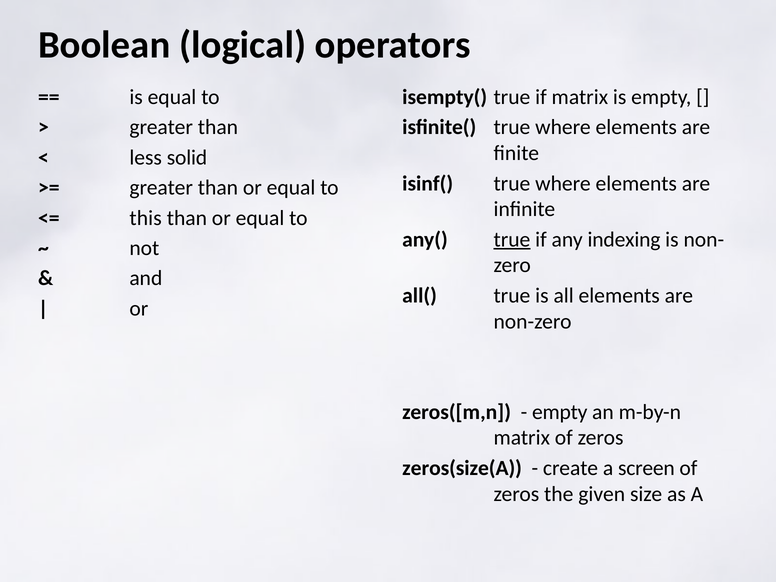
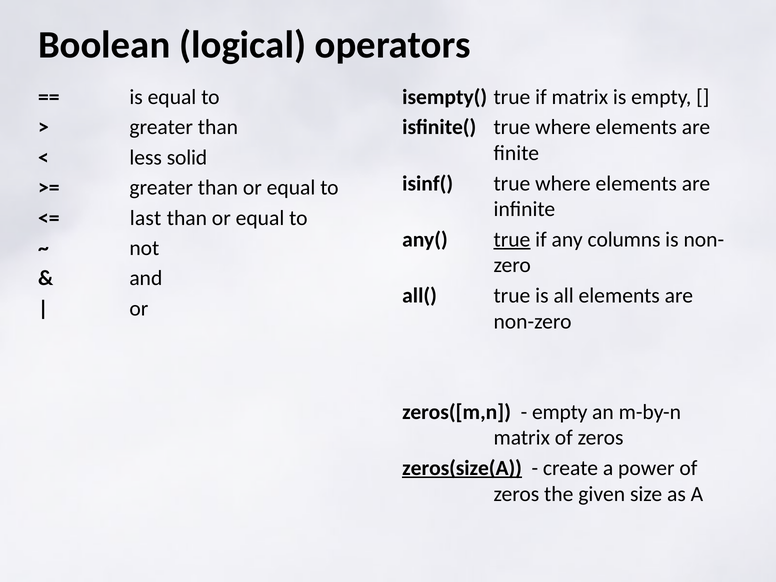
this: this -> last
indexing: indexing -> columns
zeros(size(A underline: none -> present
screen: screen -> power
